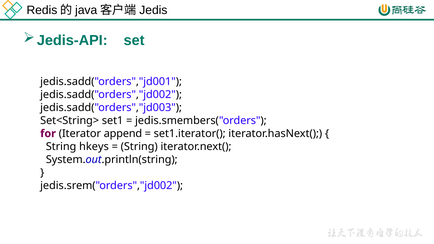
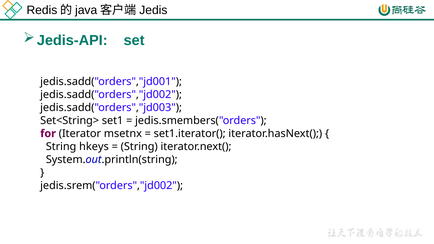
append: append -> msetnx
